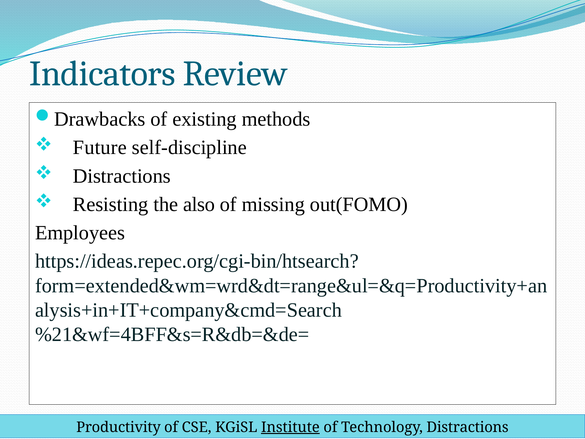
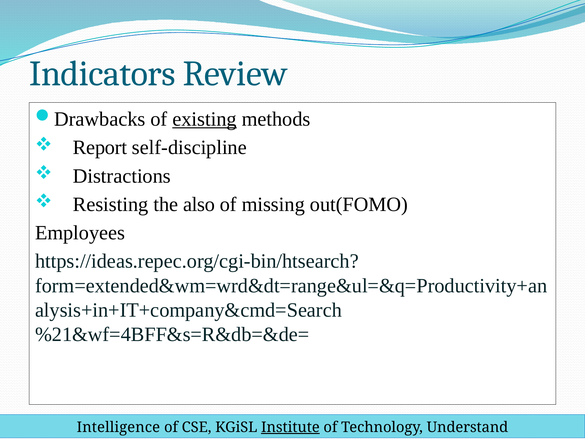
existing underline: none -> present
Future: Future -> Report
Productivity: Productivity -> Intelligence
Technology Distractions: Distractions -> Understand
